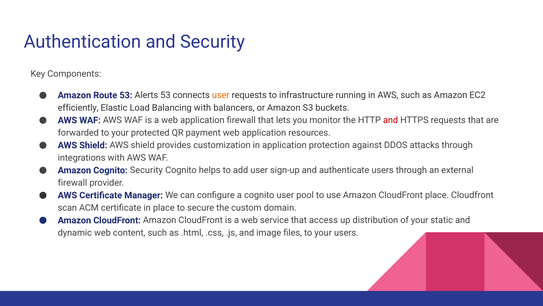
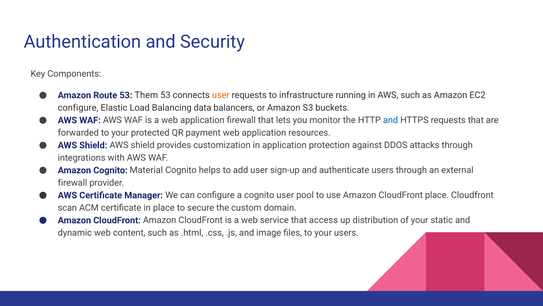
Alerts: Alerts -> Them
efficiently at (78, 108): efficiently -> configure
Balancing with: with -> data
and at (391, 120) colour: red -> blue
Cognito Security: Security -> Material
